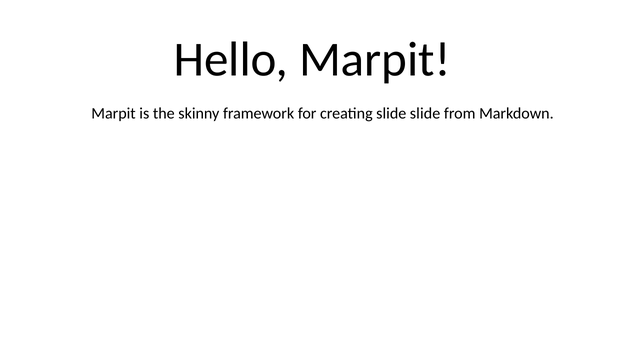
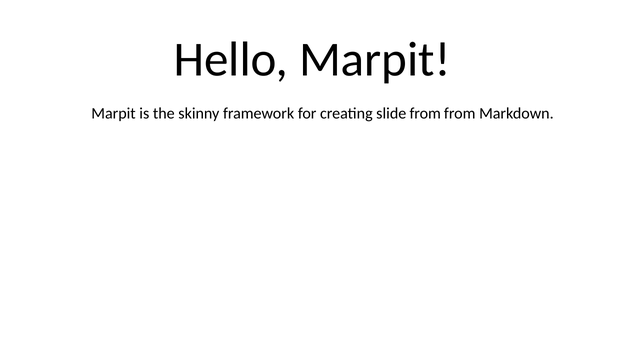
slide slide: slide -> from
